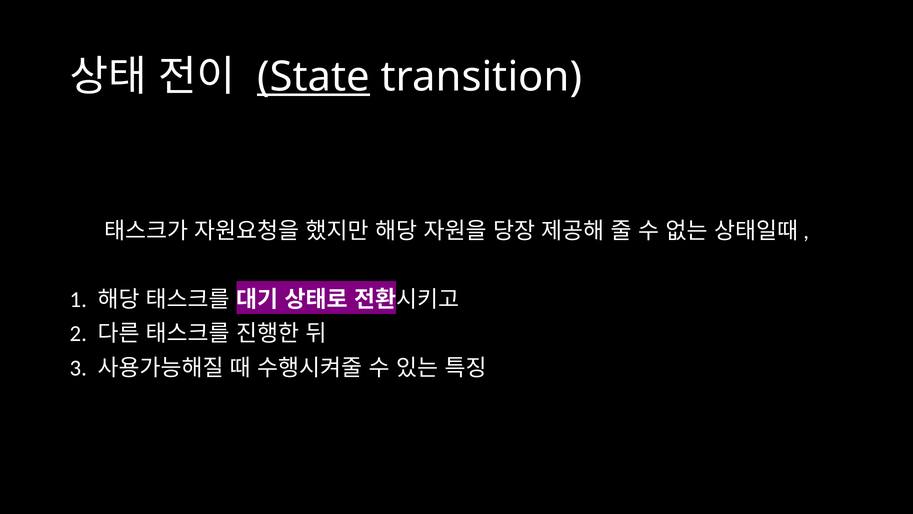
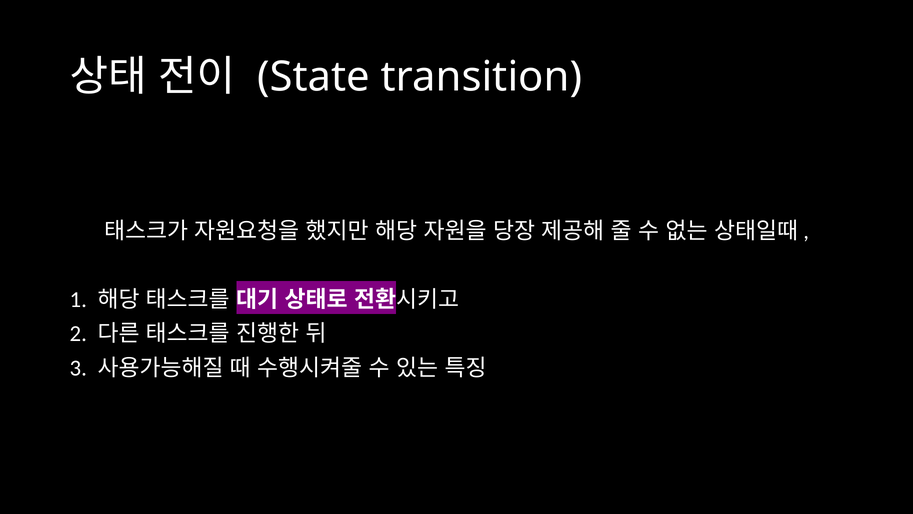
State underline: present -> none
